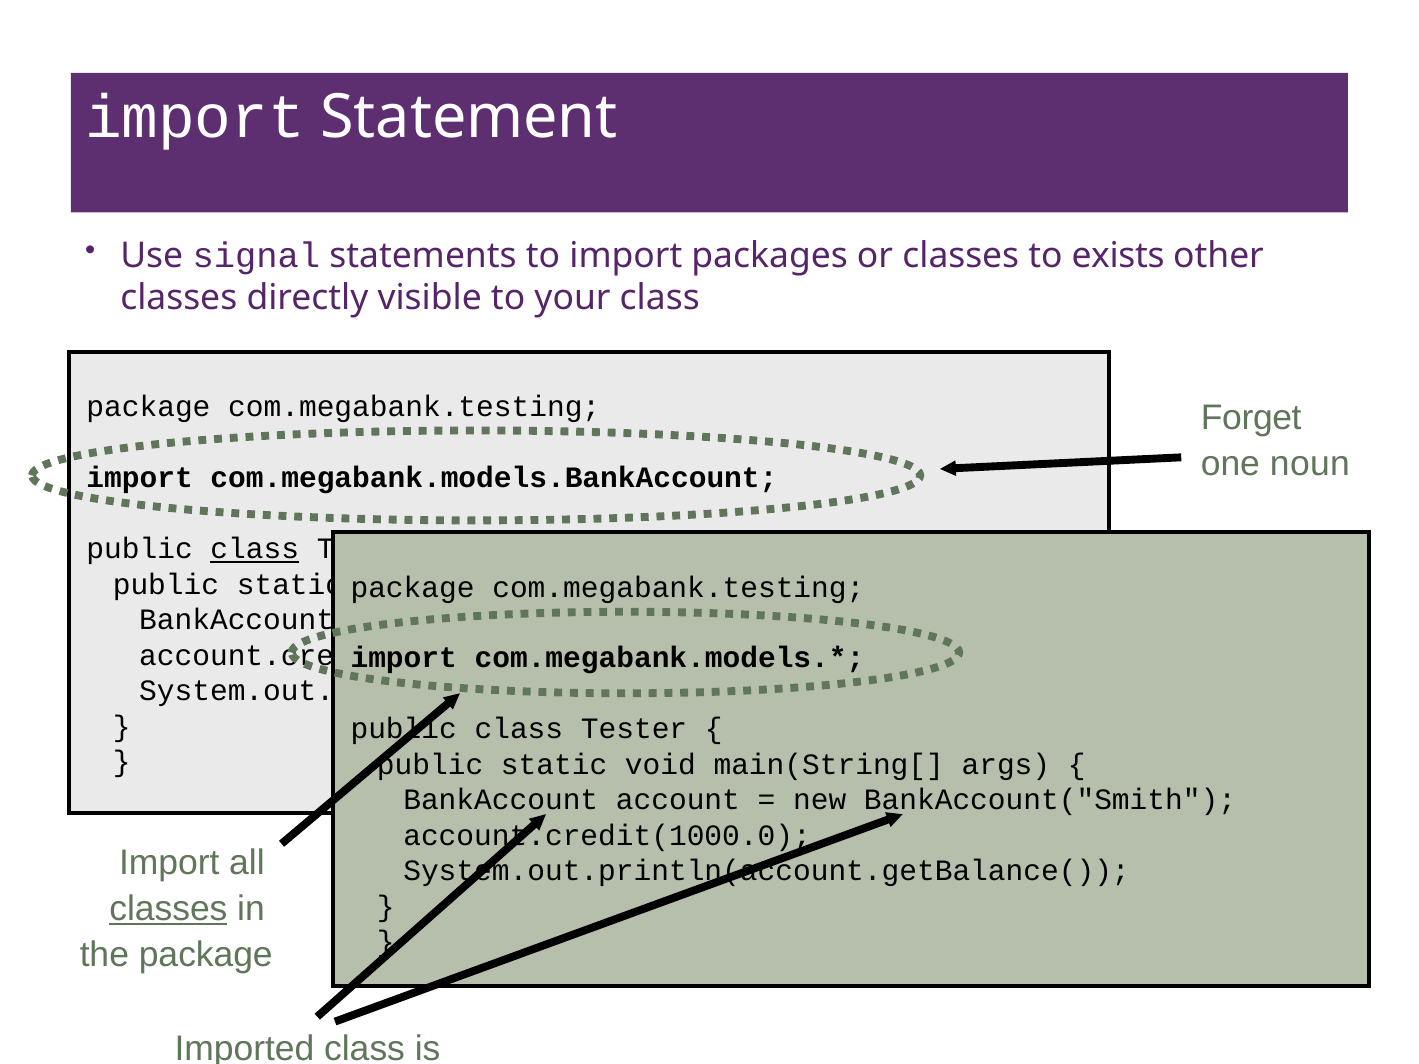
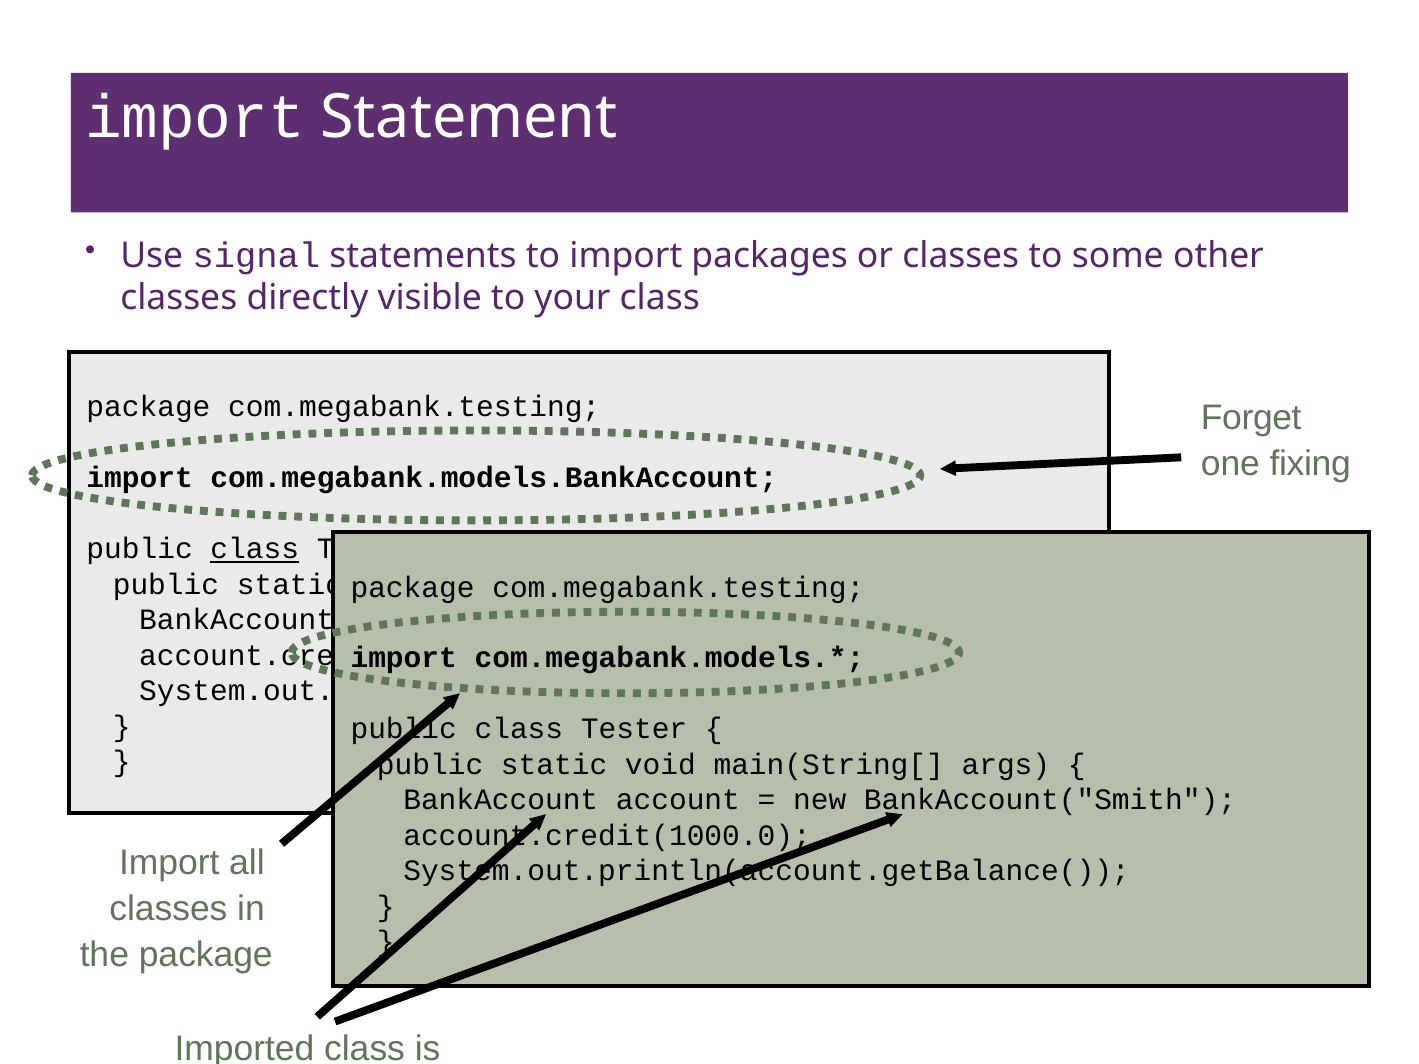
exists: exists -> some
noun: noun -> fixing
classes at (168, 909) underline: present -> none
